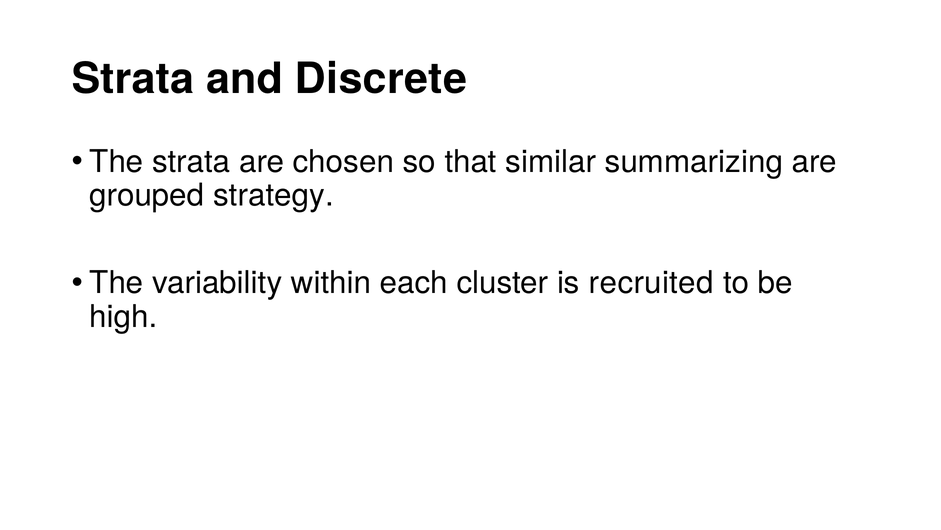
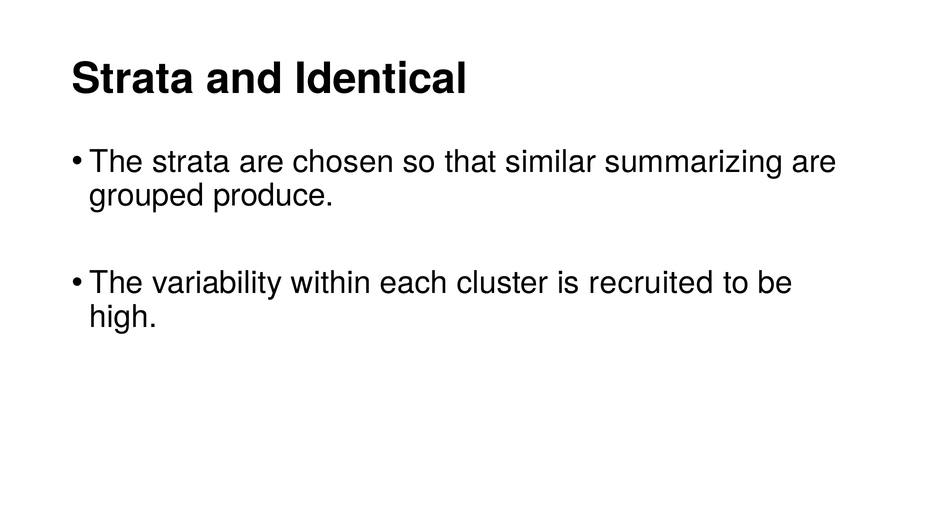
Discrete: Discrete -> Identical
strategy: strategy -> produce
